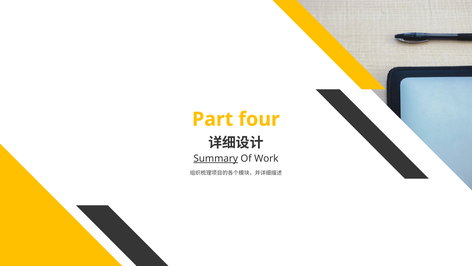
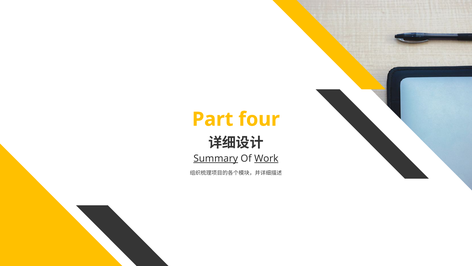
Work underline: none -> present
